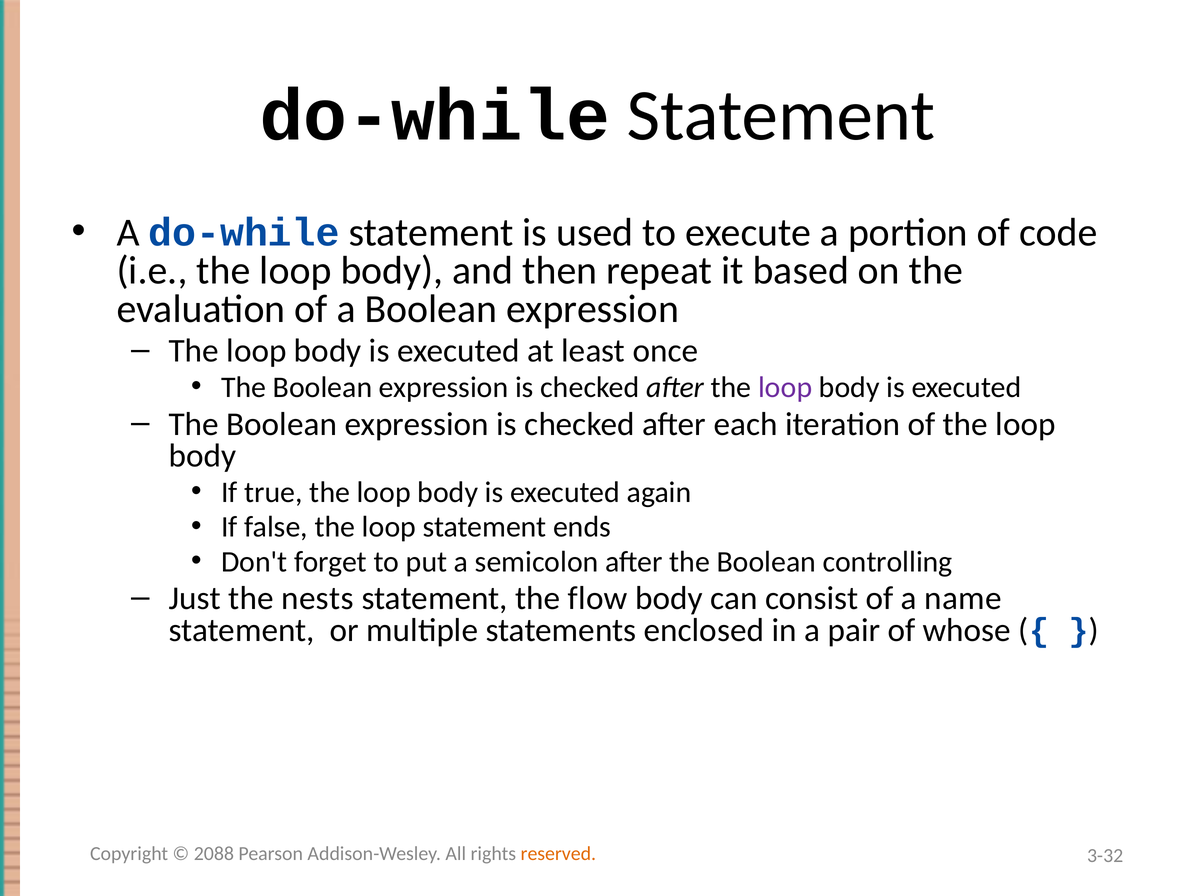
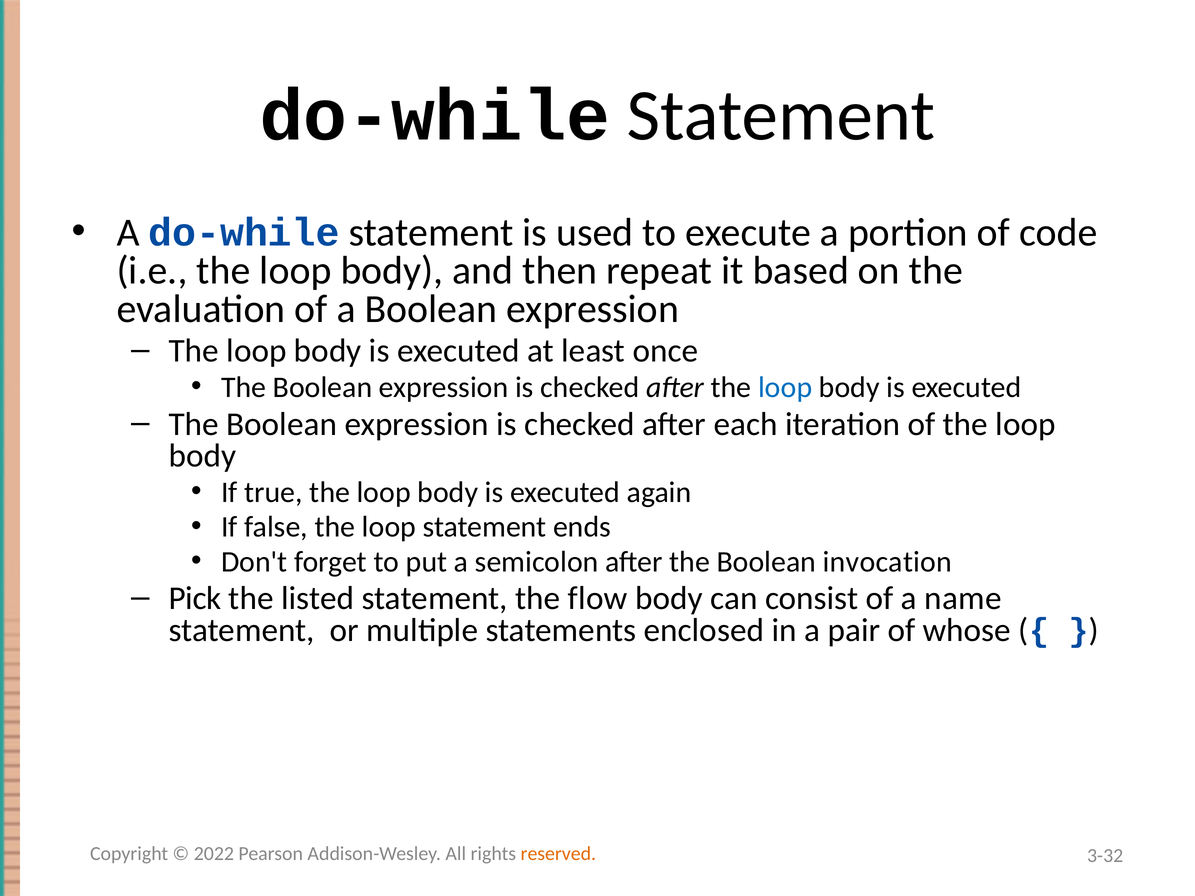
loop at (785, 387) colour: purple -> blue
controlling: controlling -> invocation
Just: Just -> Pick
nests: nests -> listed
2088: 2088 -> 2022
